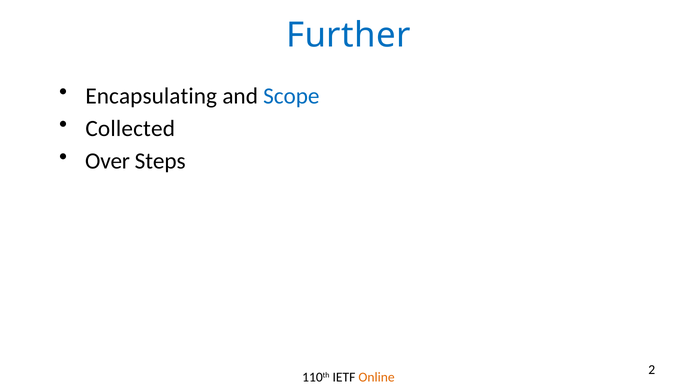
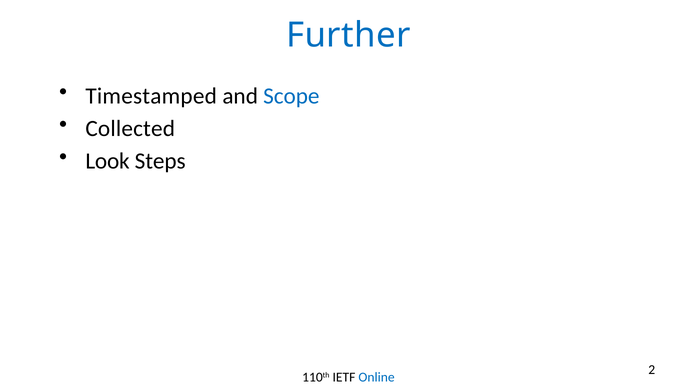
Encapsulating: Encapsulating -> Timestamped
Over: Over -> Look
Online colour: orange -> blue
